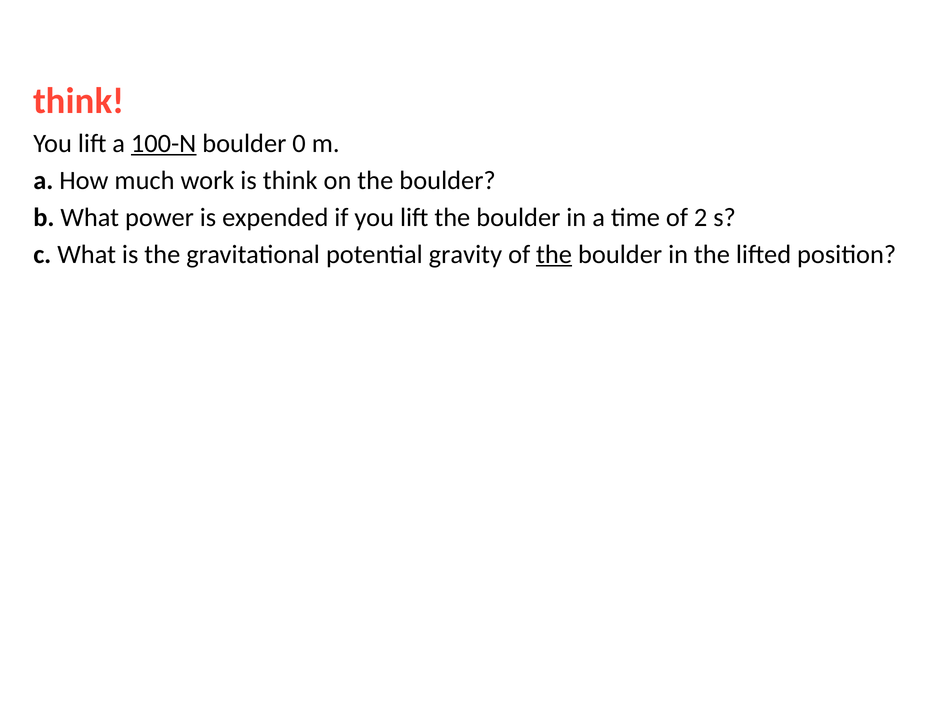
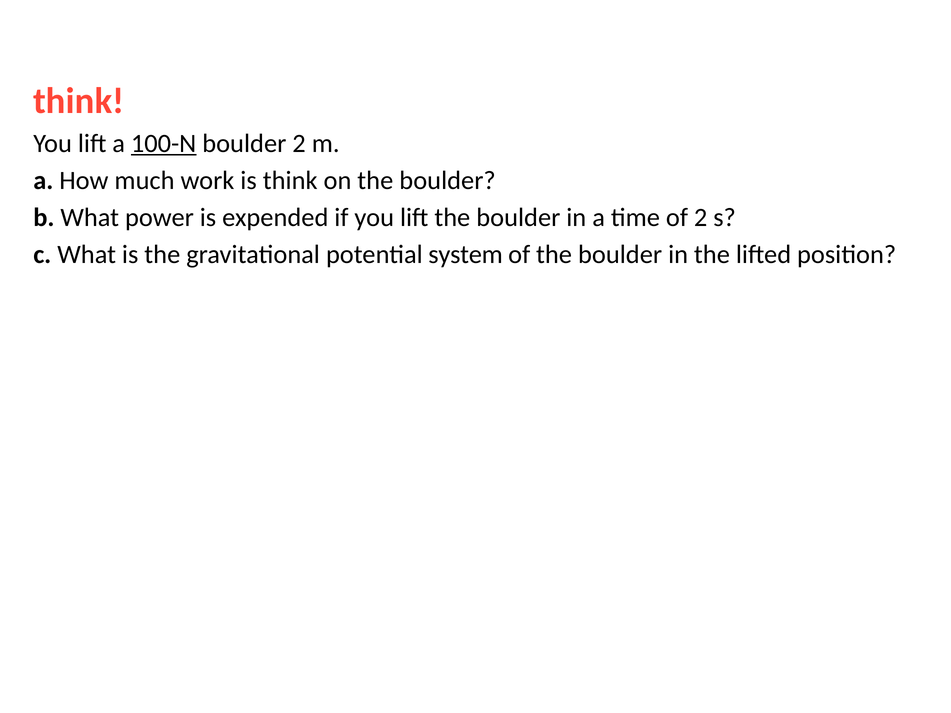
boulder 0: 0 -> 2
gravity: gravity -> system
the at (554, 254) underline: present -> none
